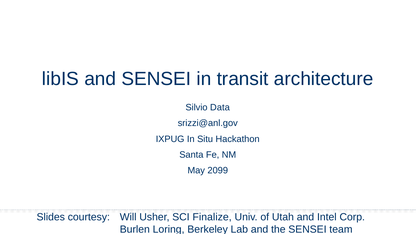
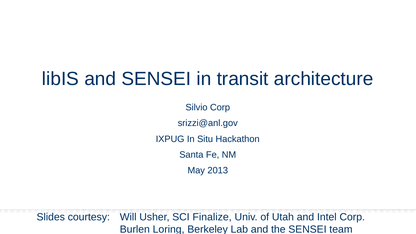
Silvio Data: Data -> Corp
2099: 2099 -> 2013
